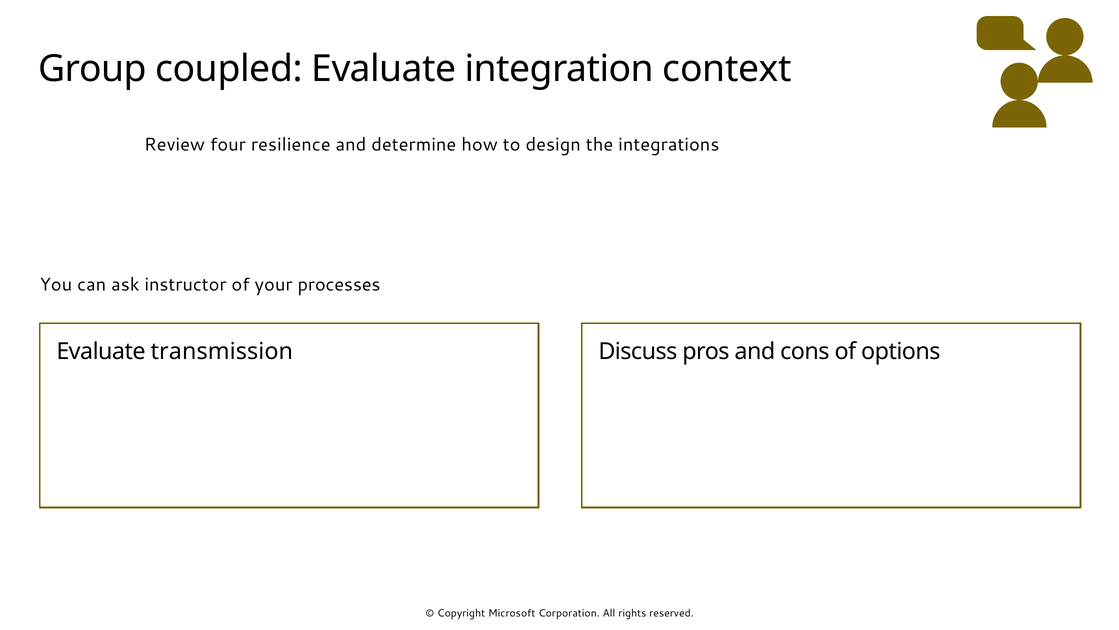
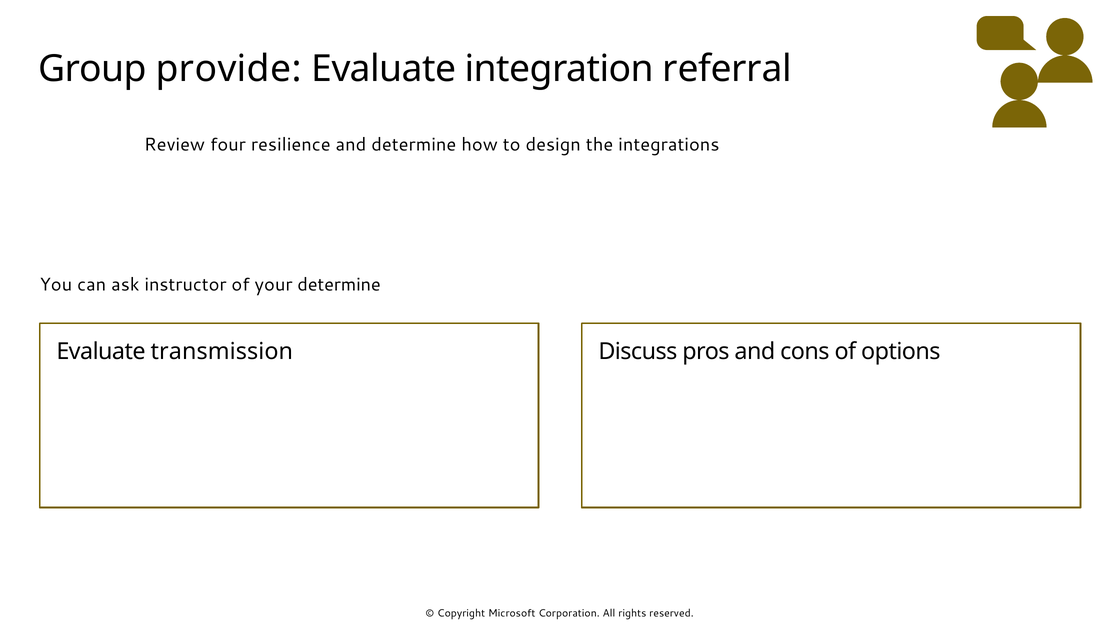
coupled: coupled -> provide
context: context -> referral
your processes: processes -> determine
